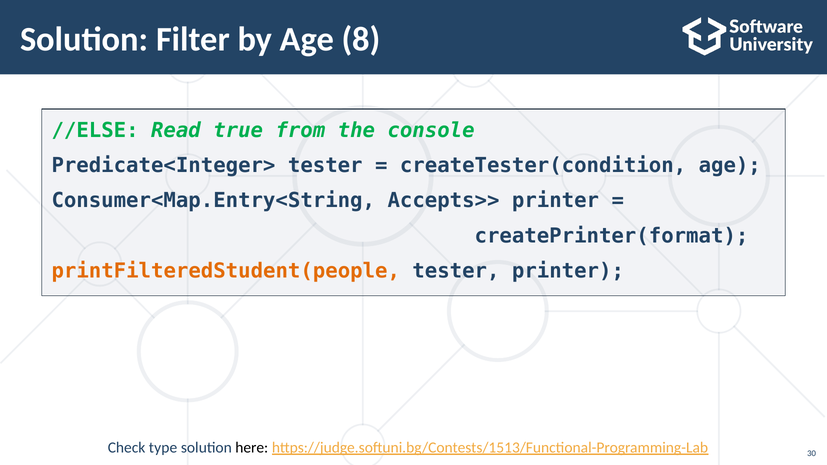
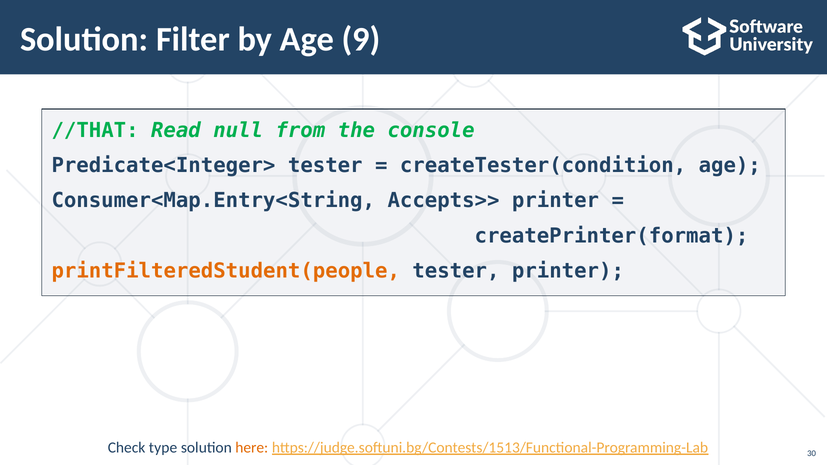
8: 8 -> 9
//ELSE: //ELSE -> //THAT
true: true -> null
here colour: black -> orange
